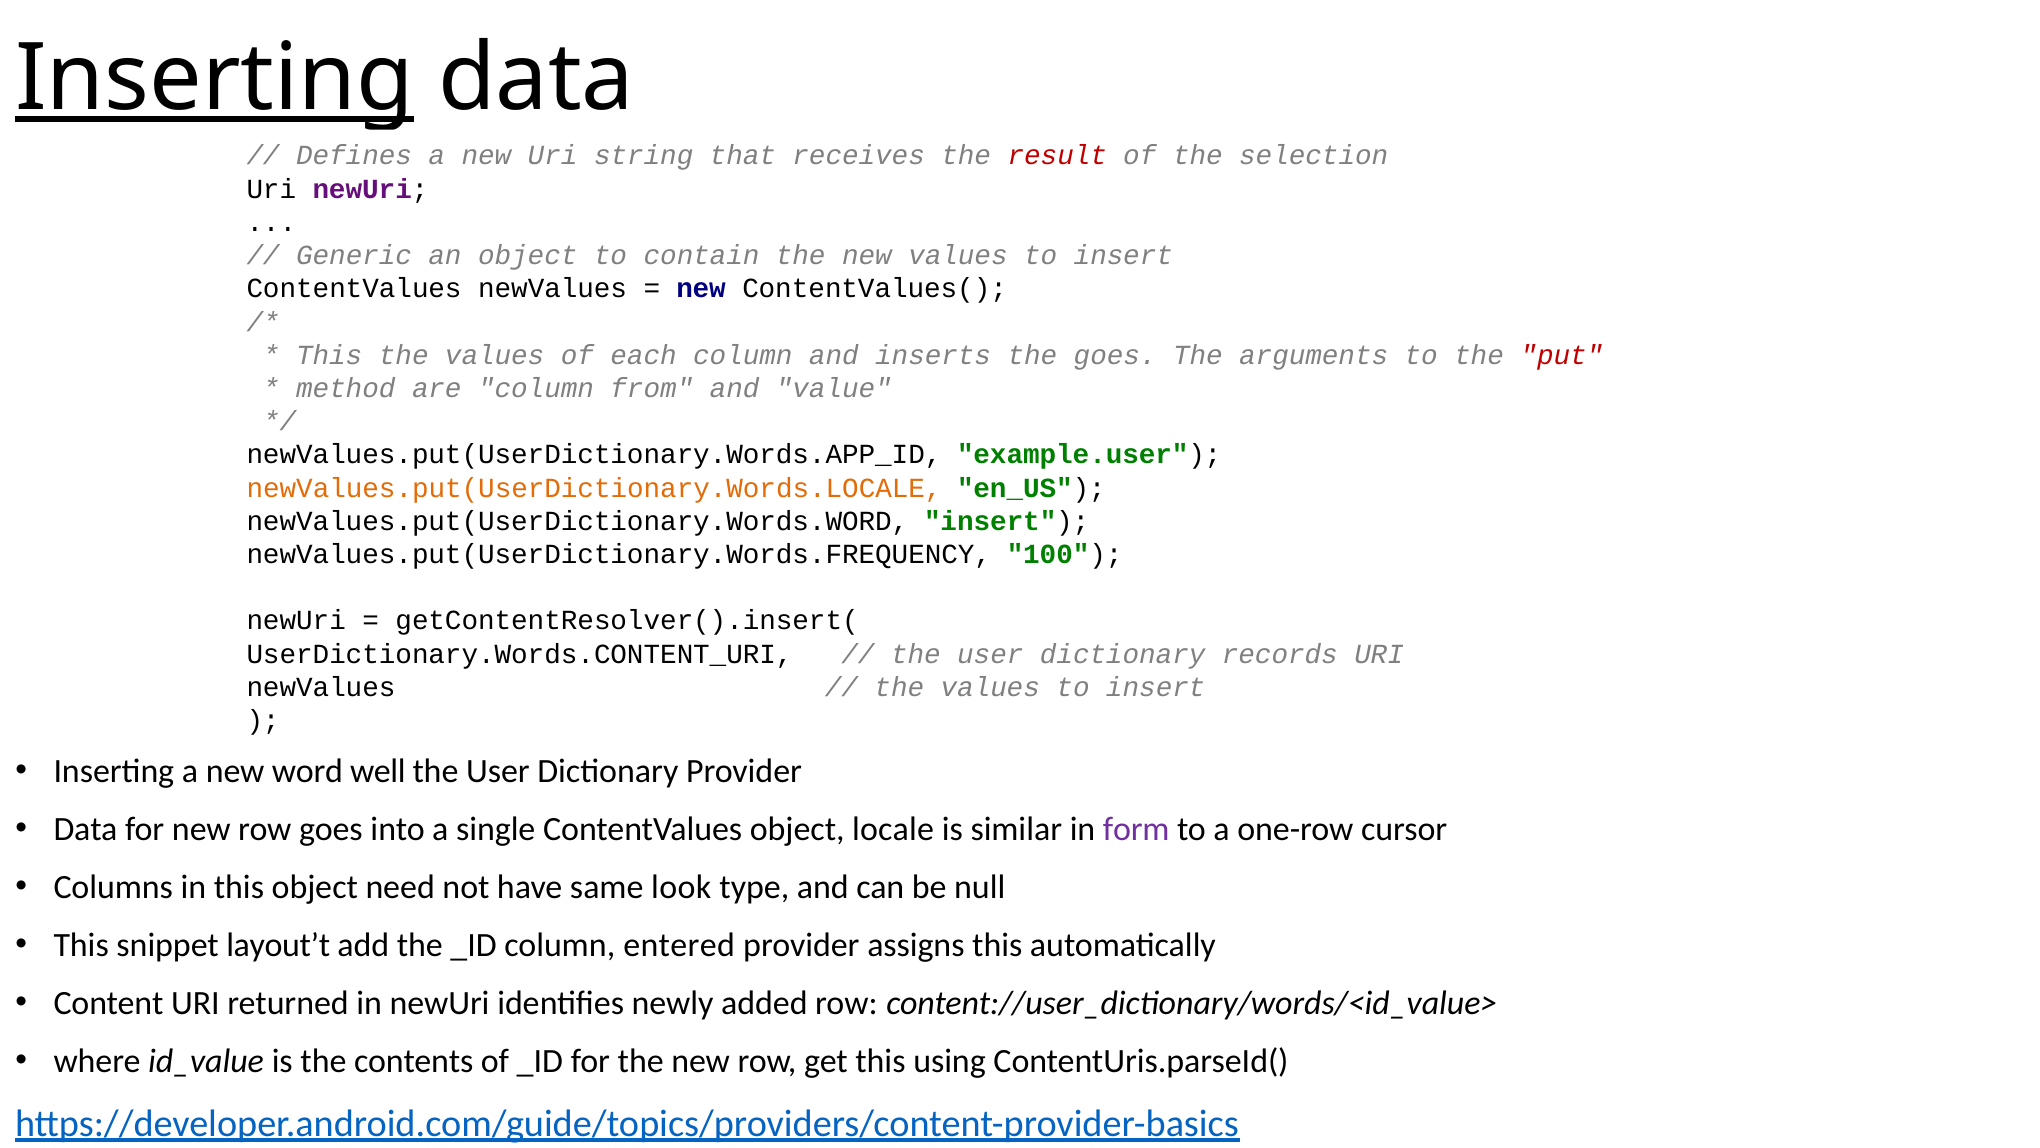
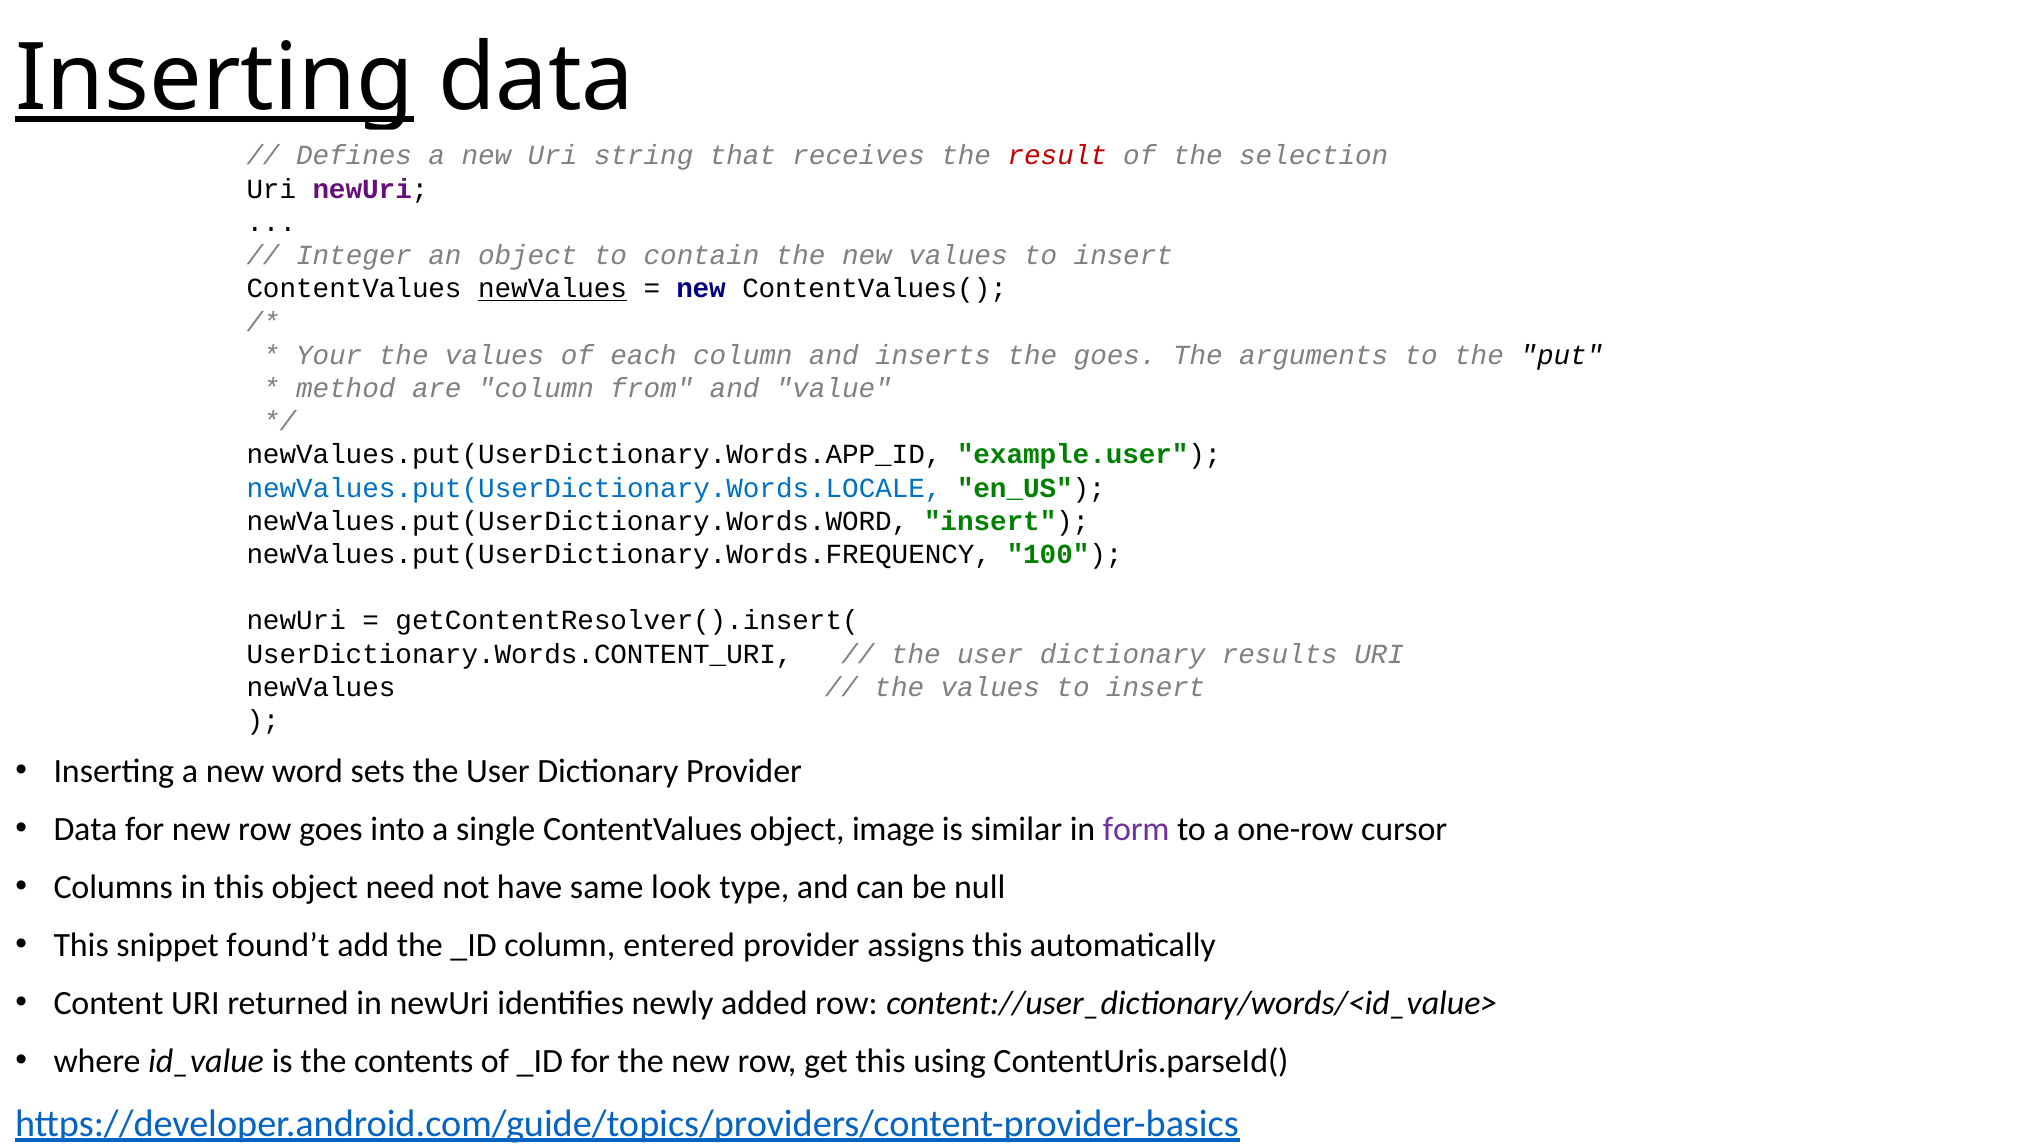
Generic: Generic -> Integer
newValues at (553, 289) underline: none -> present
This at (329, 355): This -> Your
put colour: red -> black
newValues.put(UserDictionary.Words.LOCALE colour: orange -> blue
records: records -> results
well: well -> sets
locale: locale -> image
layout’t: layout’t -> found’t
